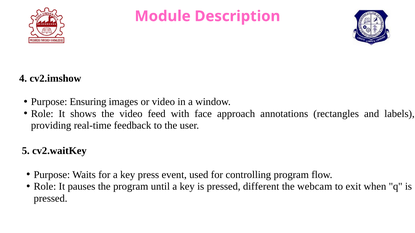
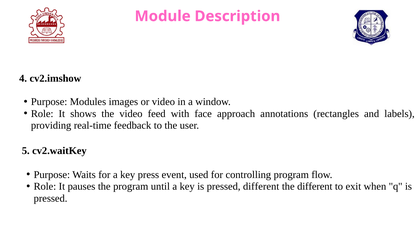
Ensuring: Ensuring -> Modules
the webcam: webcam -> different
